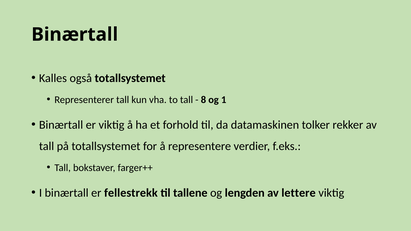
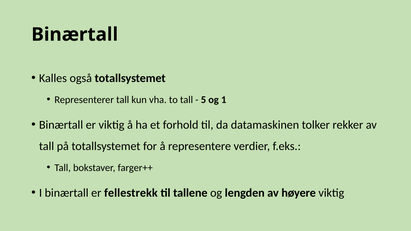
8: 8 -> 5
lettere: lettere -> høyere
